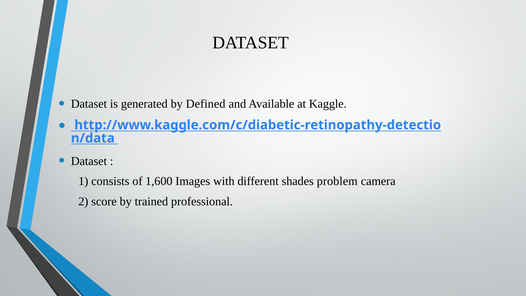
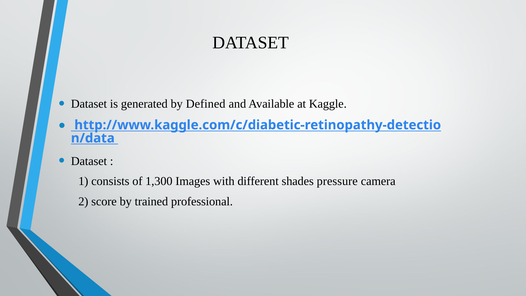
1,600: 1,600 -> 1,300
problem: problem -> pressure
